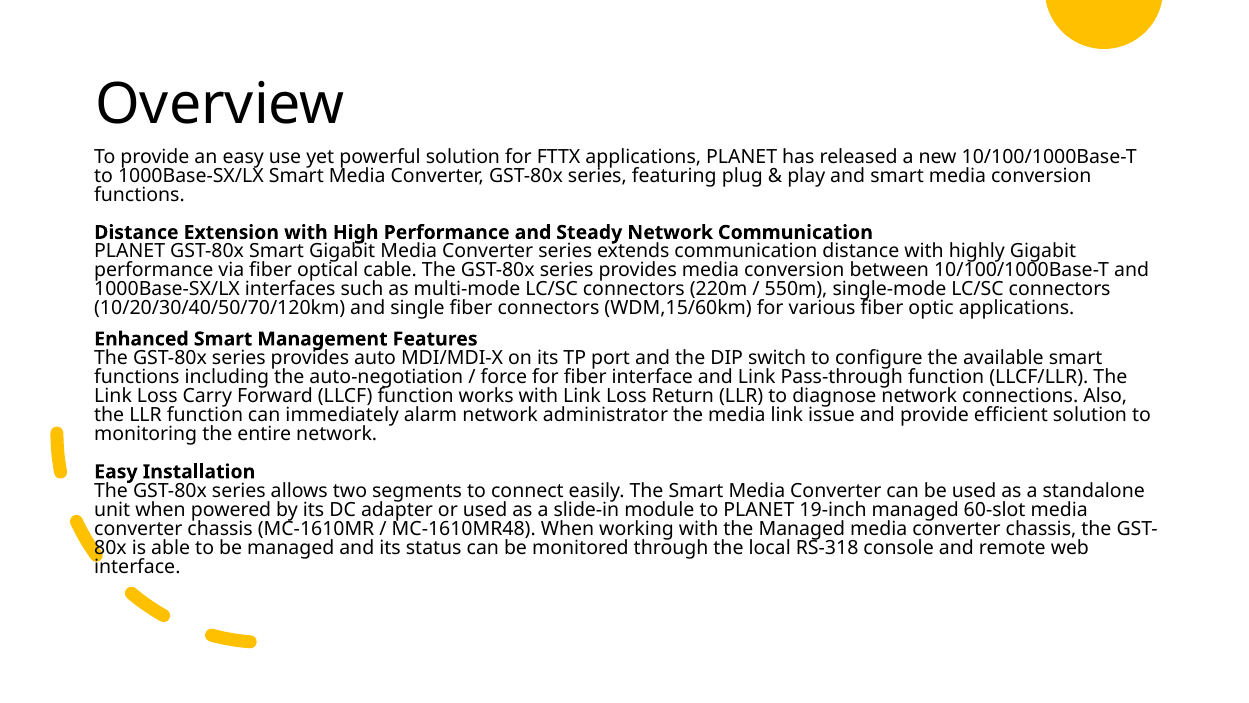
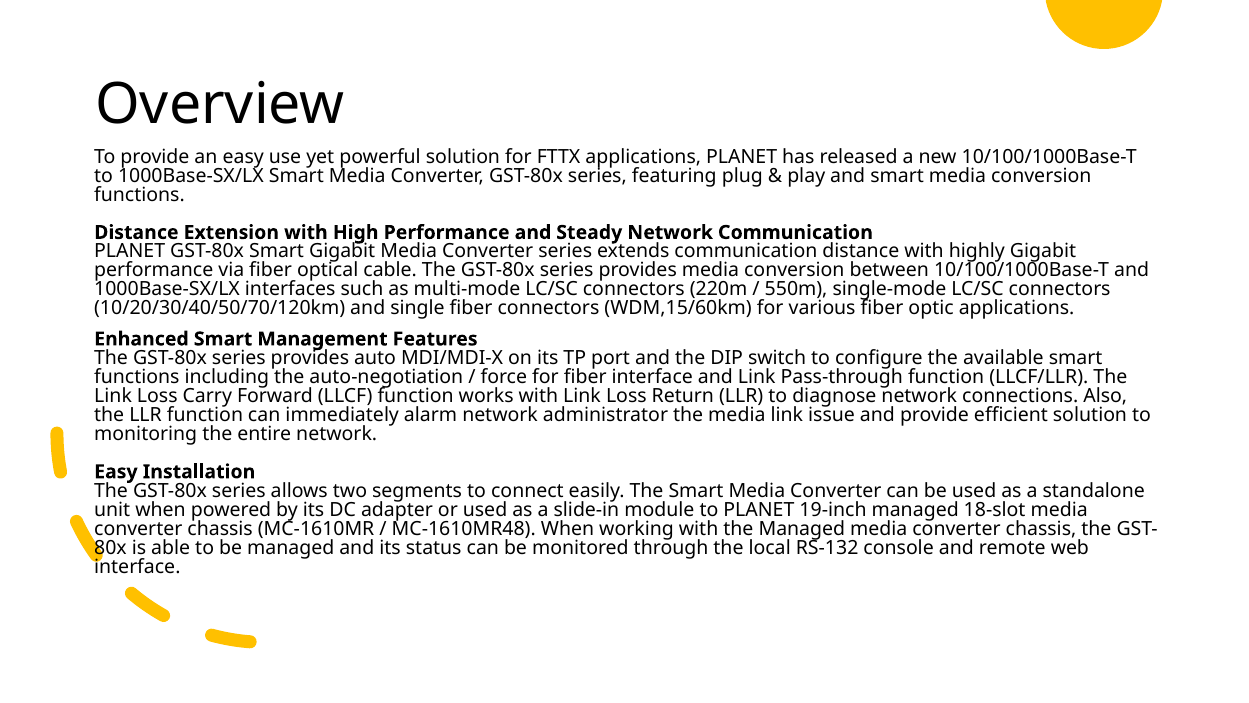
60-slot: 60-slot -> 18-slot
RS-318: RS-318 -> RS-132
